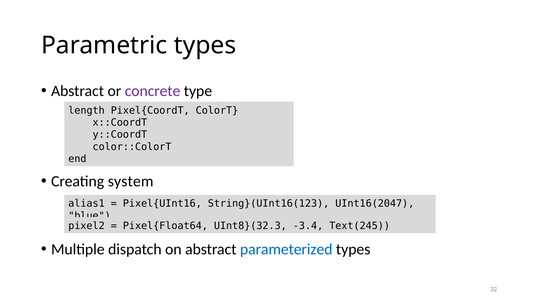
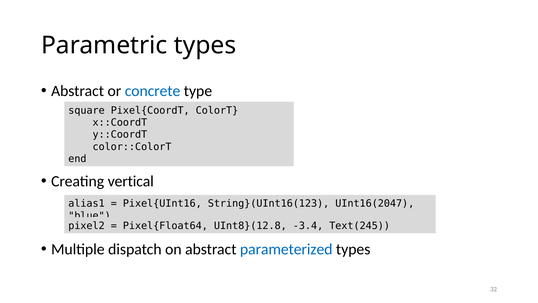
concrete colour: purple -> blue
length: length -> square
system: system -> vertical
UInt8}(32.3: UInt8}(32.3 -> UInt8}(12.8
